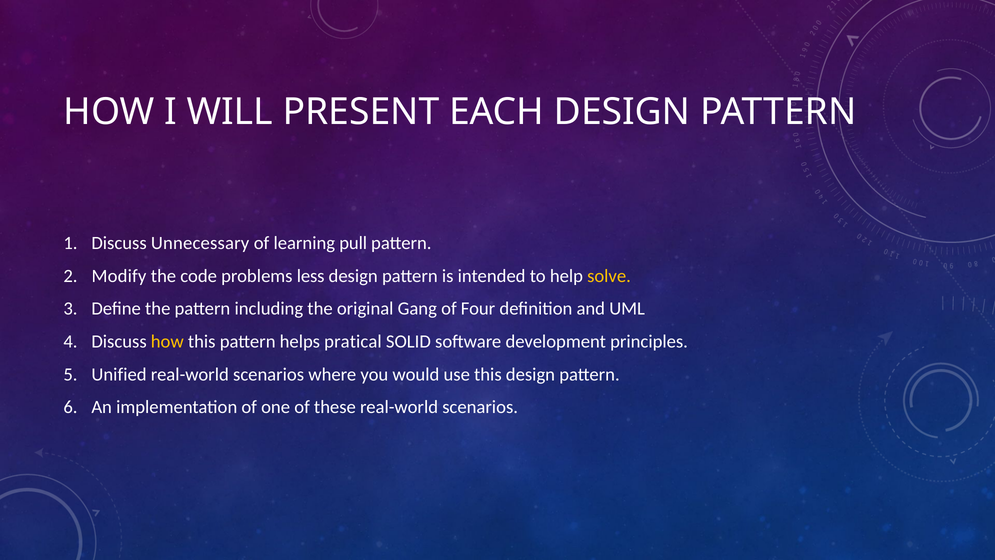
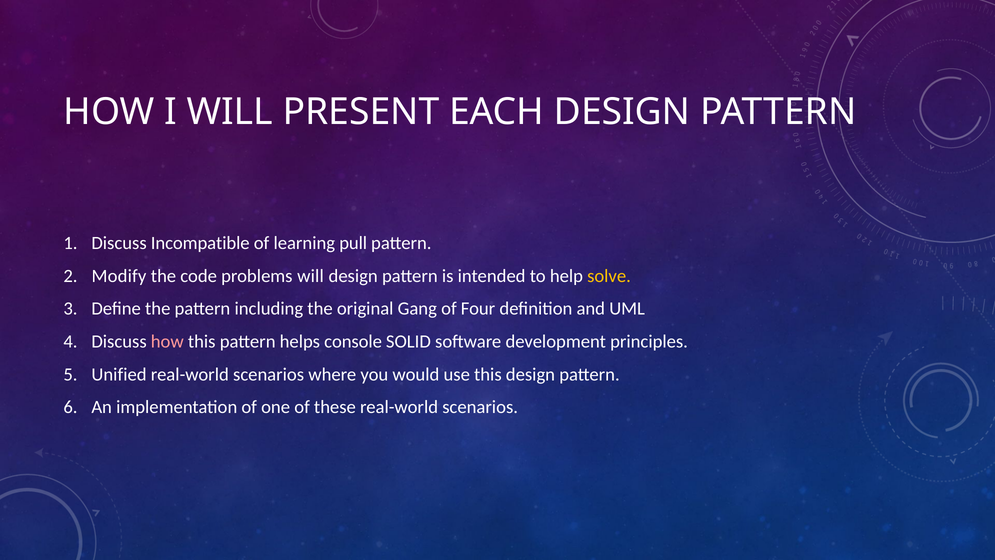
Unnecessary: Unnecessary -> Incompatible
problems less: less -> will
how at (167, 341) colour: yellow -> pink
pratical: pratical -> console
